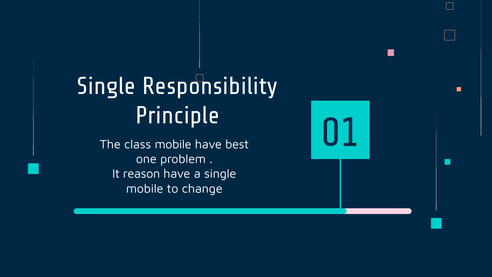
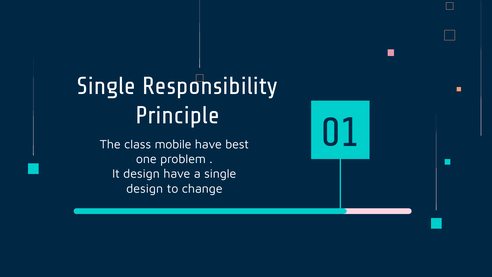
It reason: reason -> design
mobile at (145, 189): mobile -> design
